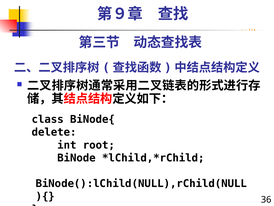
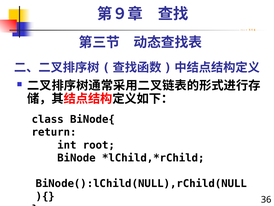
delete: delete -> return
